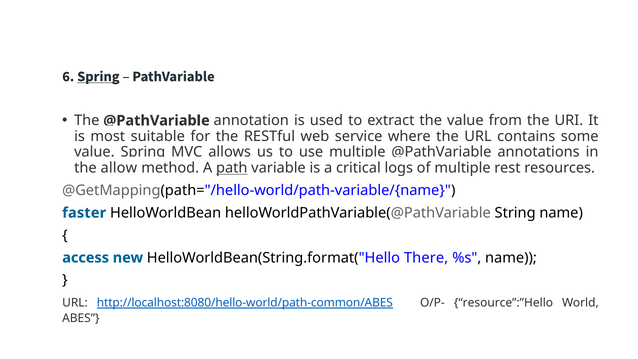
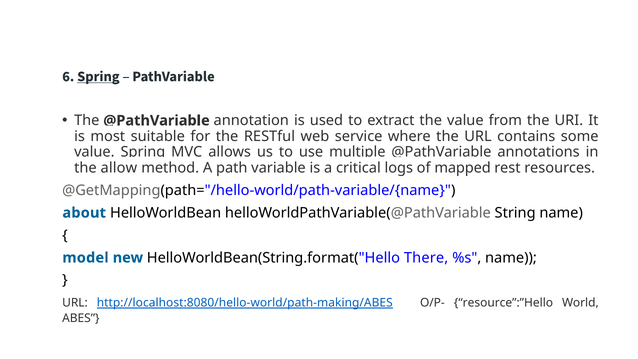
path underline: present -> none
of multiple: multiple -> mapped
faster: faster -> about
access: access -> model
http://localhost:8080/hello-world/path-common/ABES: http://localhost:8080/hello-world/path-common/ABES -> http://localhost:8080/hello-world/path-making/ABES
